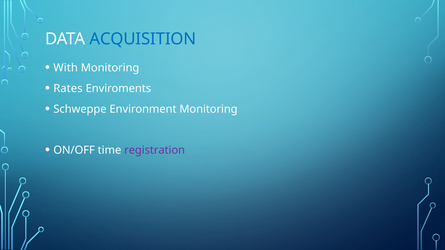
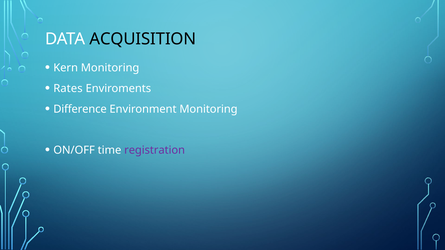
ACQUISITION colour: blue -> black
With: With -> Kern
Schweppe: Schweppe -> Difference
